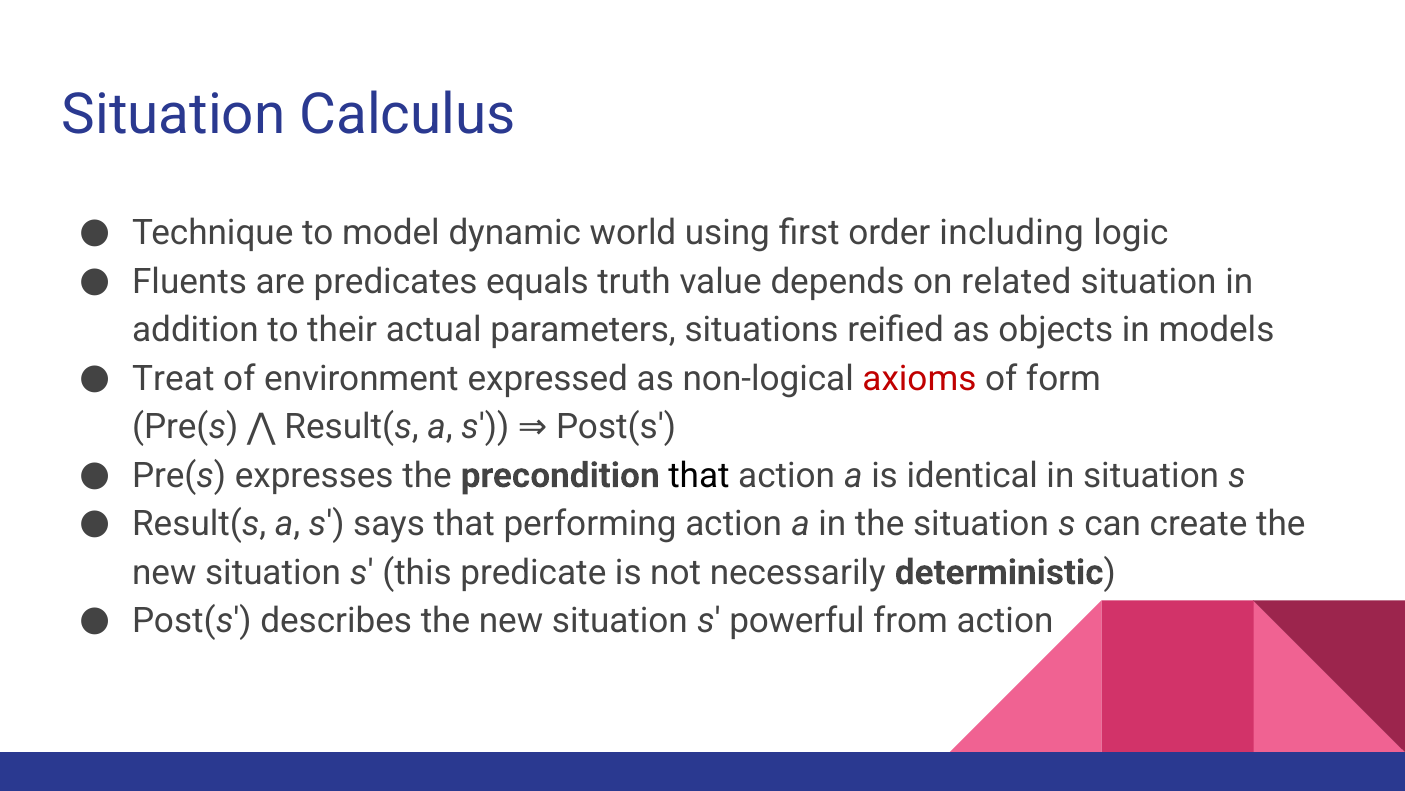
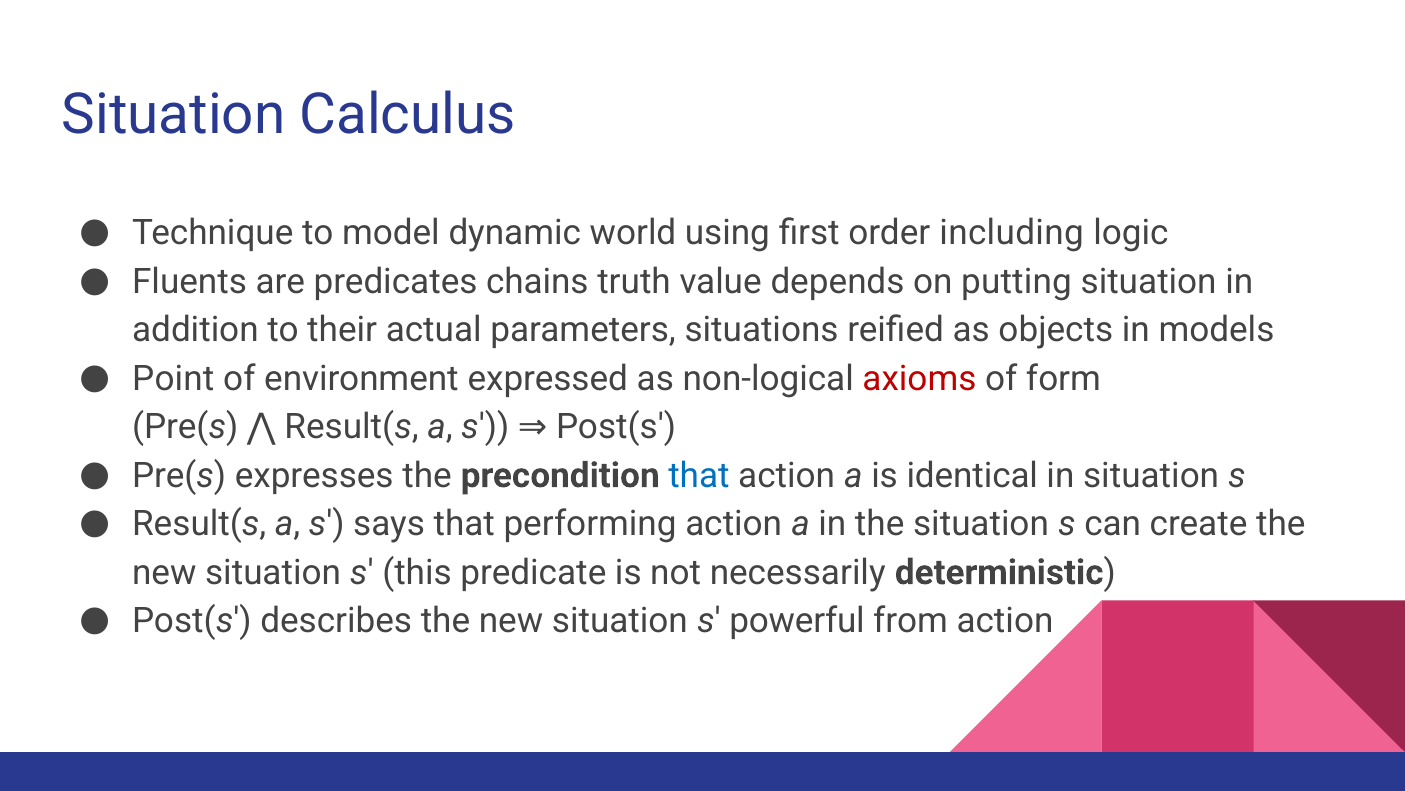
equals: equals -> chains
related: related -> putting
Treat: Treat -> Point
that at (699, 475) colour: black -> blue
